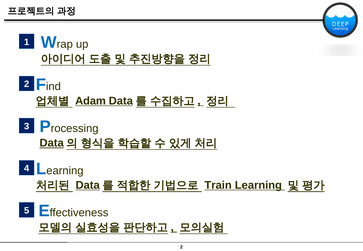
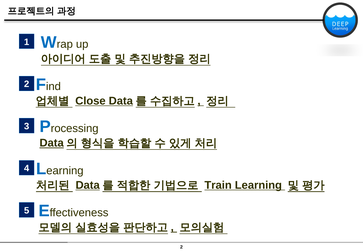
Adam: Adam -> Close
